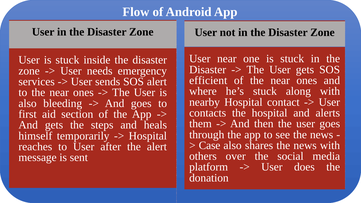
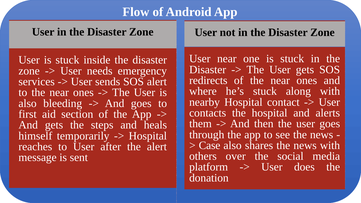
efficient: efficient -> redirects
